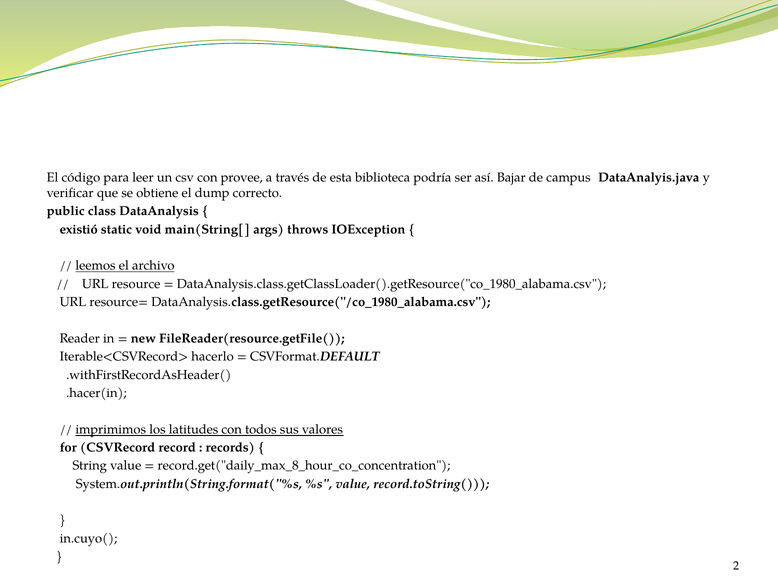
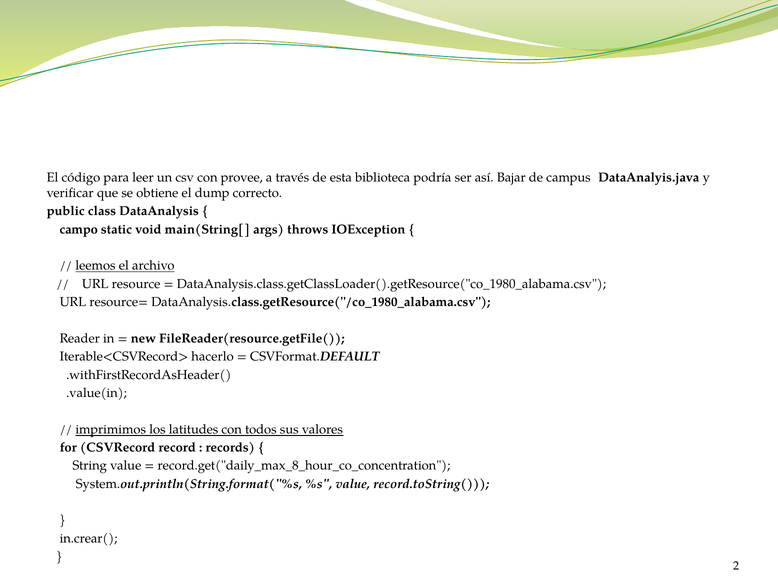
existió: existió -> campo
.hacer(in: .hacer(in -> .value(in
in.cuyo(: in.cuyo( -> in.crear(
